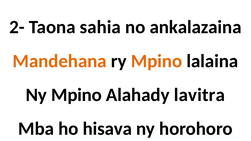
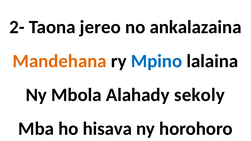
sahia: sahia -> jereo
Mpino at (157, 61) colour: orange -> blue
Ny Mpino: Mpino -> Mbola
lavitra: lavitra -> sekoly
